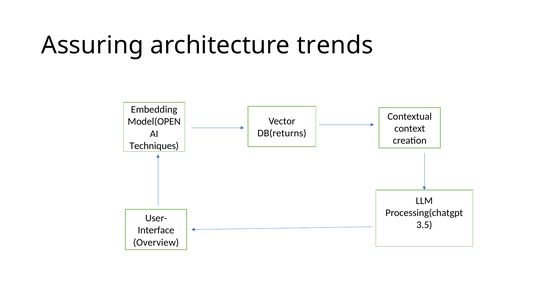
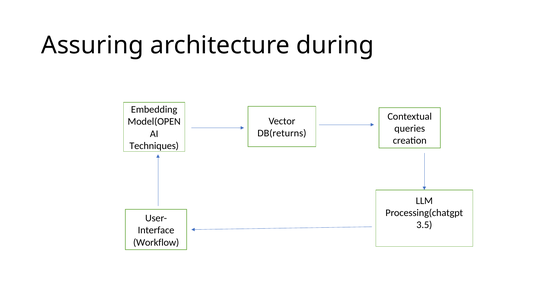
trends: trends -> during
context: context -> queries
Overview: Overview -> Workflow
